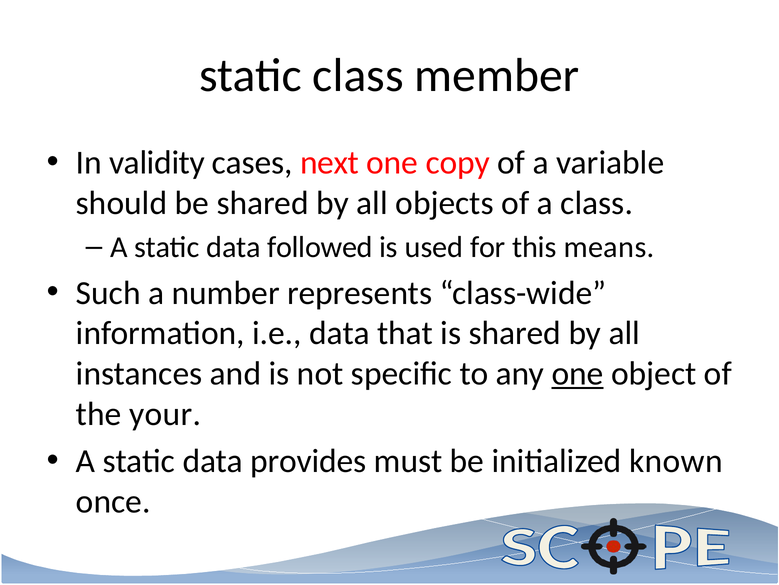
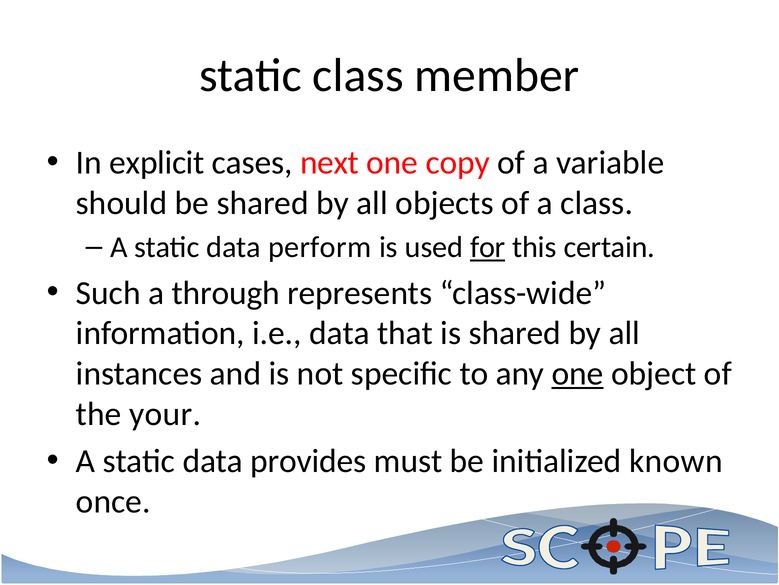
validity: validity -> explicit
followed: followed -> perform
for underline: none -> present
means: means -> certain
number: number -> through
